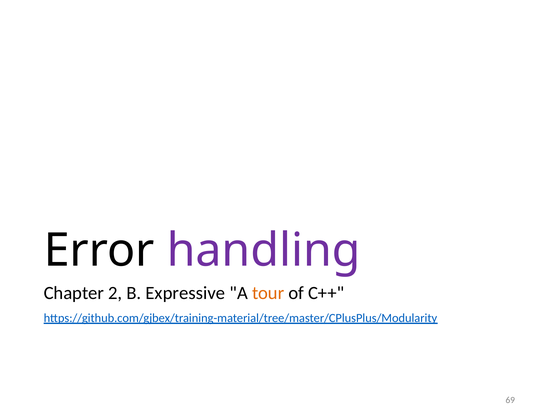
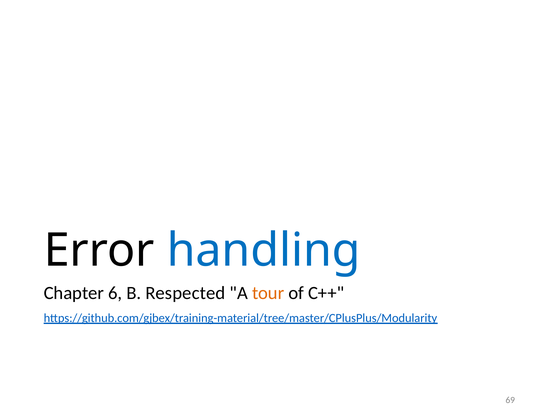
handling colour: purple -> blue
2: 2 -> 6
Expressive: Expressive -> Respected
